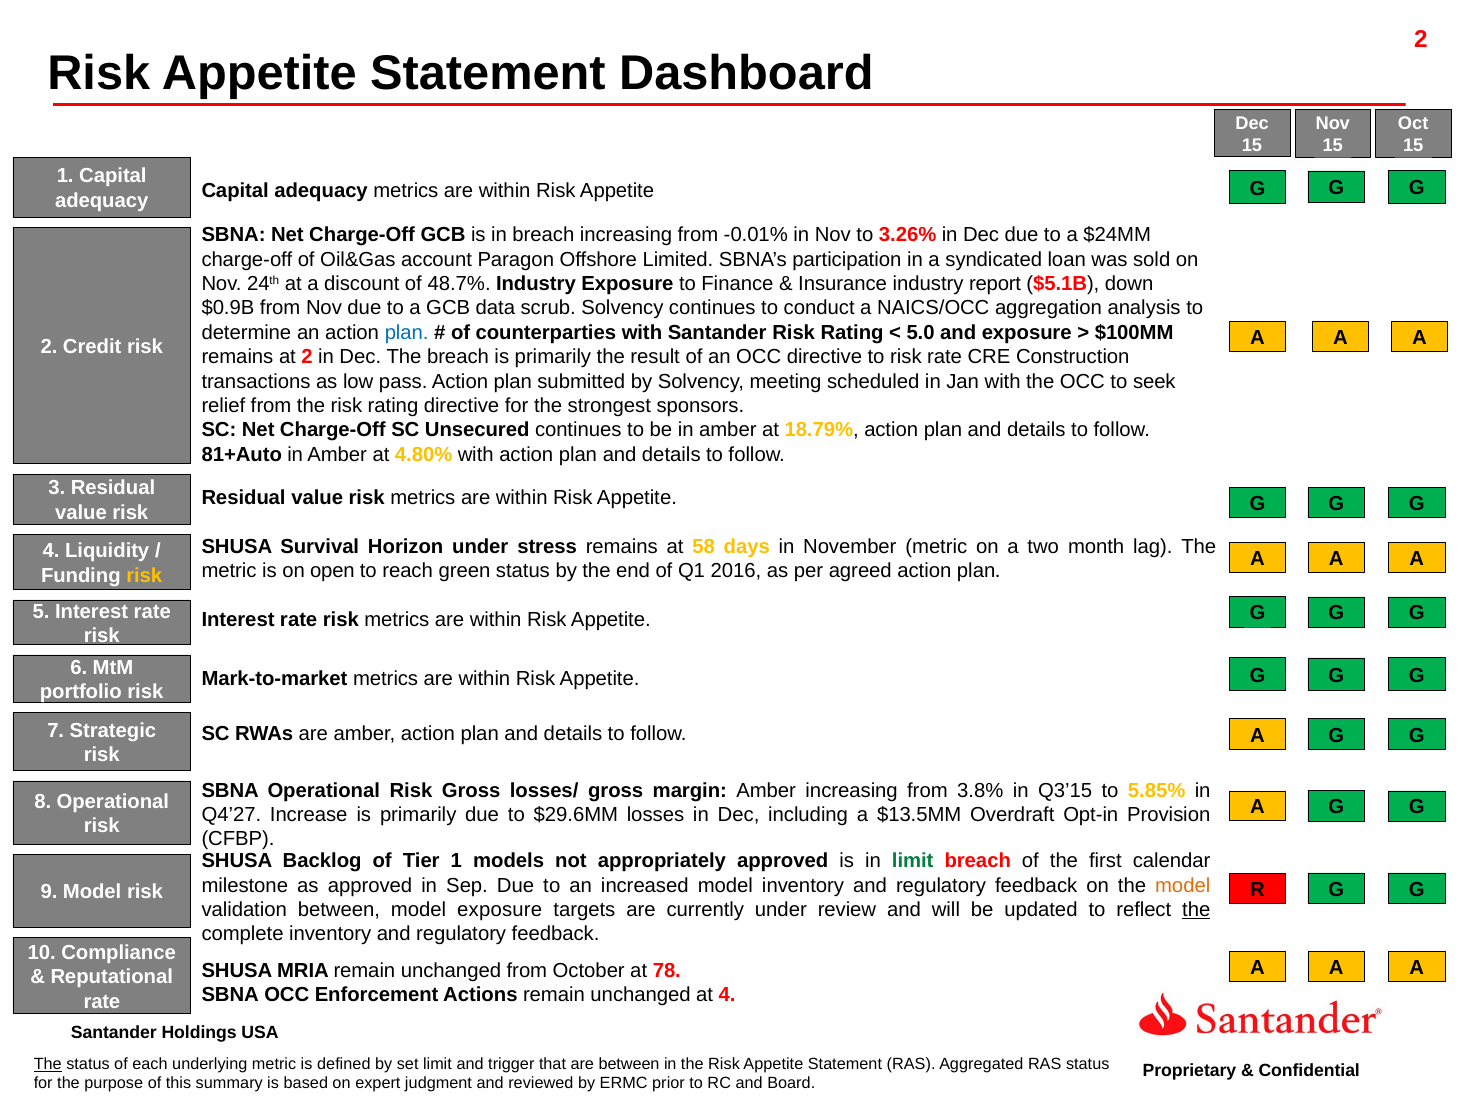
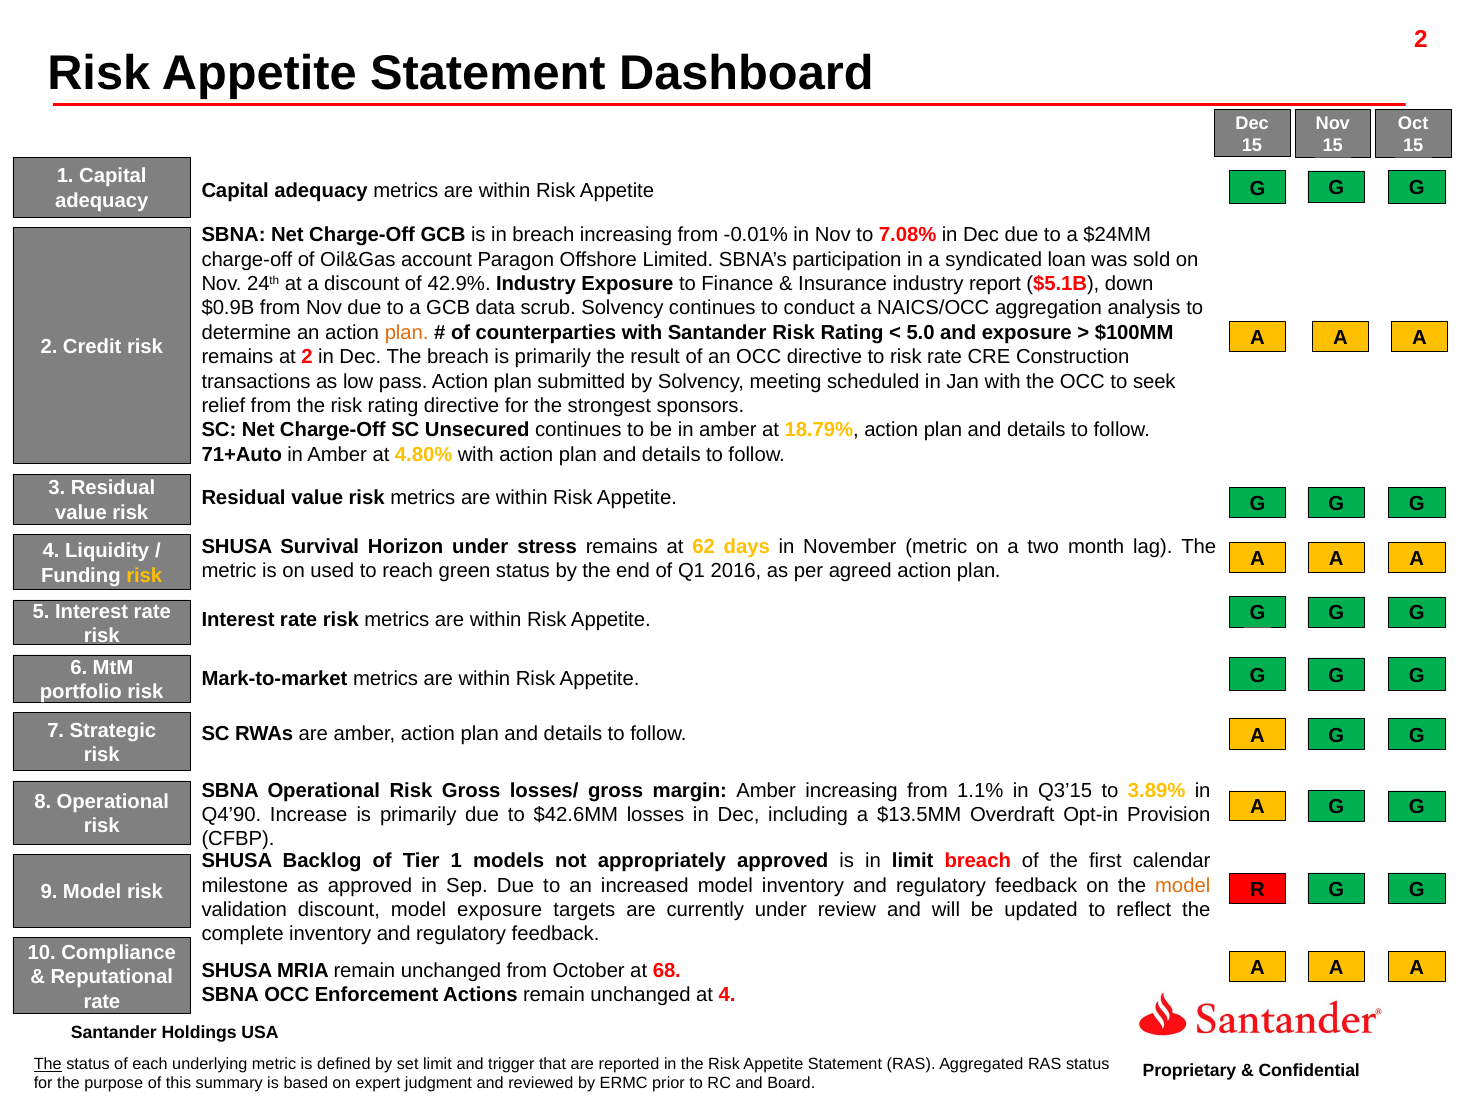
3.26%: 3.26% -> 7.08%
48.7%: 48.7% -> 42.9%
plan at (407, 333) colour: blue -> orange
81+Auto: 81+Auto -> 71+Auto
58: 58 -> 62
open: open -> used
3.8%: 3.8% -> 1.1%
5.85%: 5.85% -> 3.89%
Q4’27: Q4’27 -> Q4’90
$29.6MM: $29.6MM -> $42.6MM
limit at (913, 861) colour: green -> black
validation between: between -> discount
the at (1196, 910) underline: present -> none
78: 78 -> 68
are between: between -> reported
